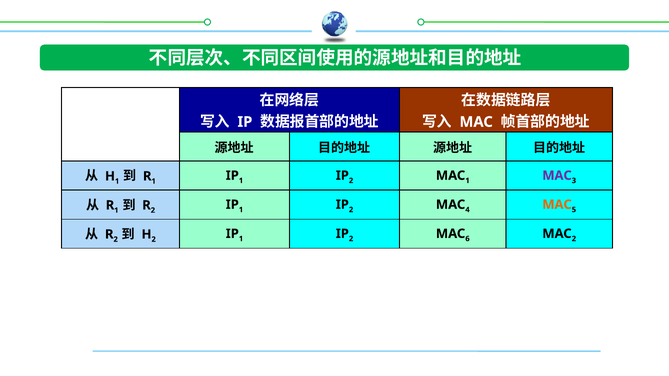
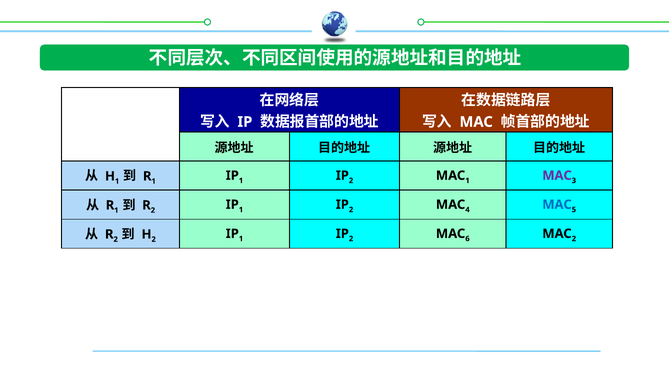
MAC at (557, 205) colour: orange -> blue
